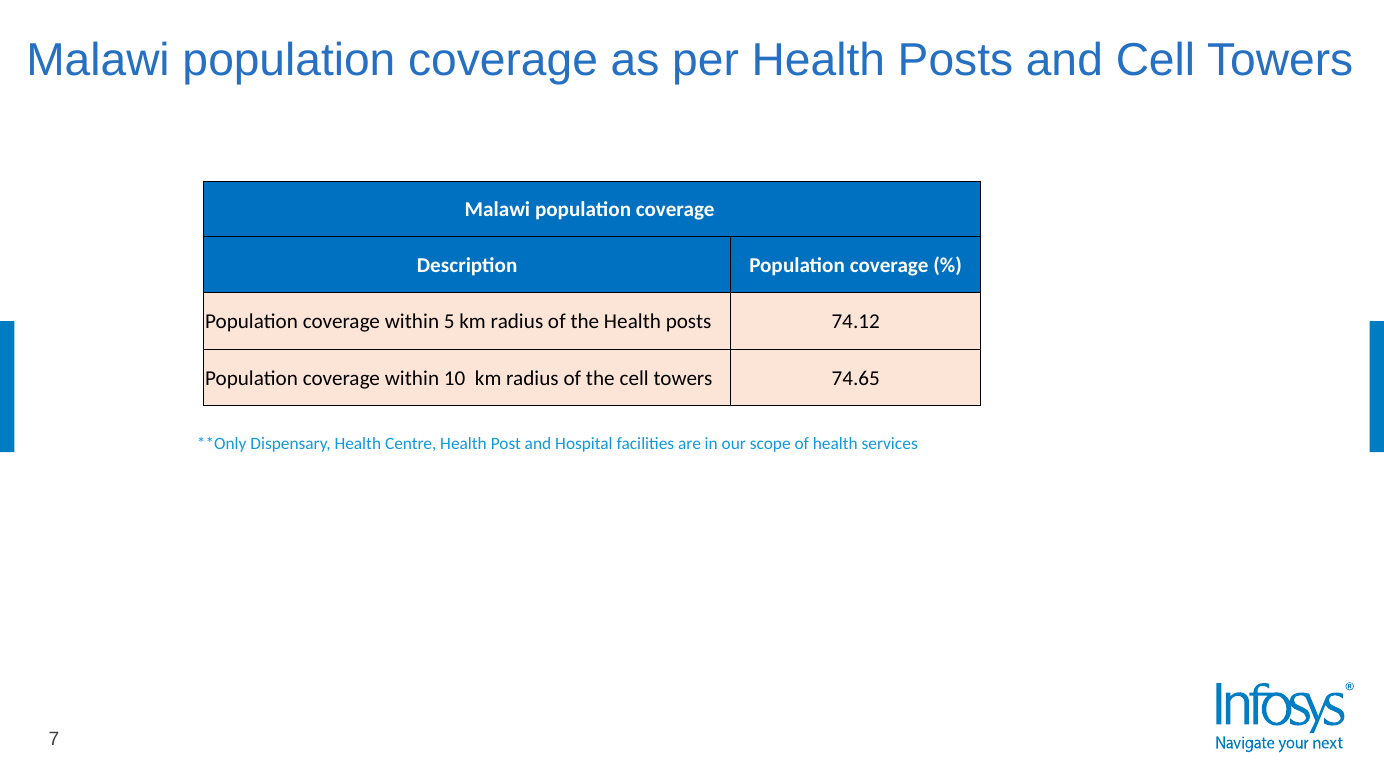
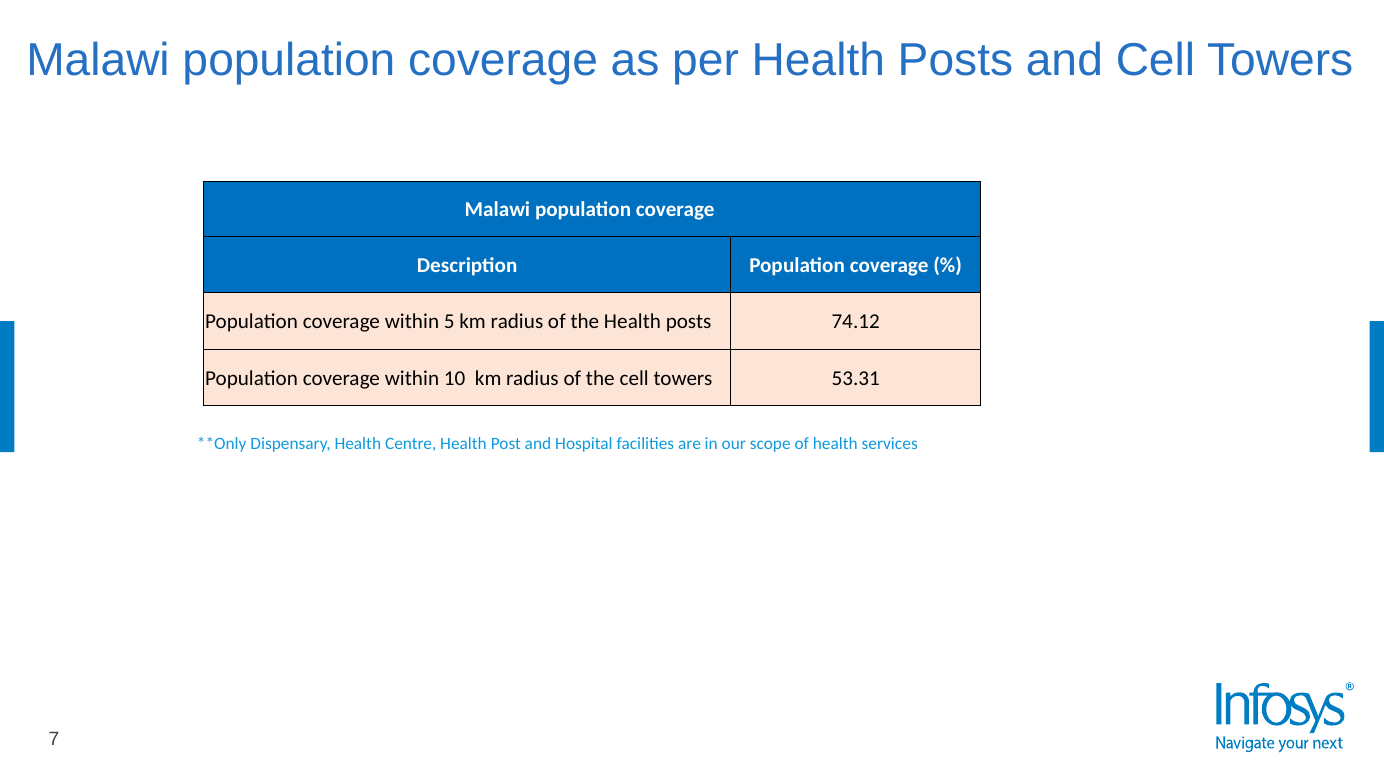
74.65: 74.65 -> 53.31
